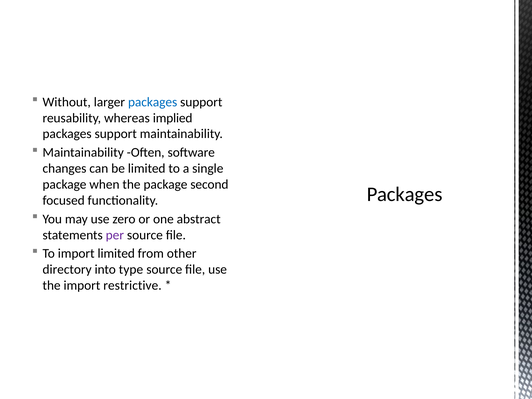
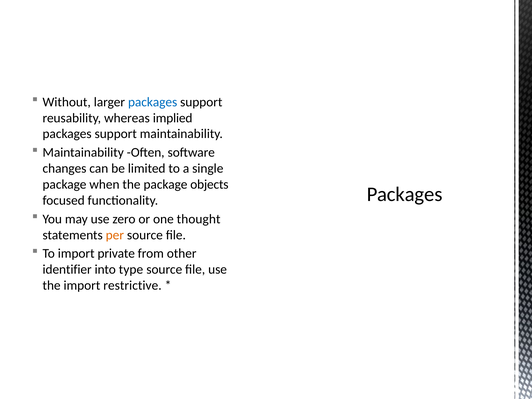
second: second -> objects
abstract: abstract -> thought
per colour: purple -> orange
import limited: limited -> private
directory: directory -> identifier
